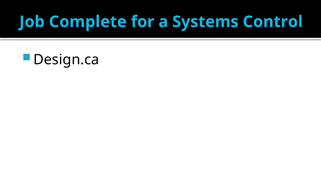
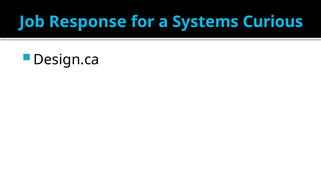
Complete: Complete -> Response
Control: Control -> Curious
